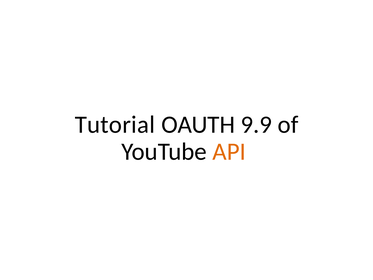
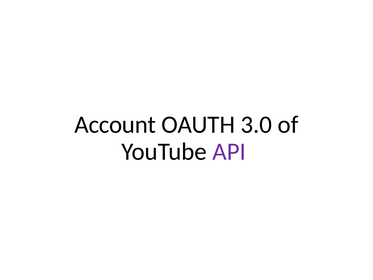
Tutorial: Tutorial -> Account
9.9: 9.9 -> 3.0
API colour: orange -> purple
